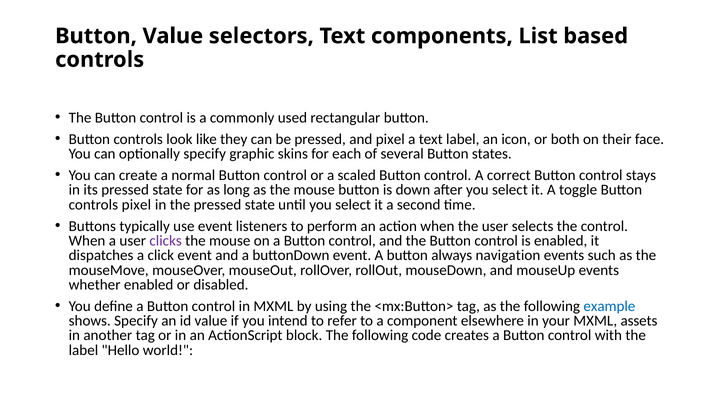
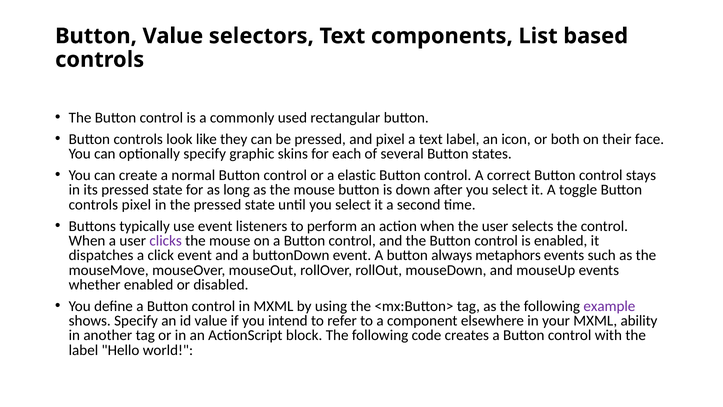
scaled: scaled -> elastic
navigation: navigation -> metaphors
example colour: blue -> purple
assets: assets -> ability
